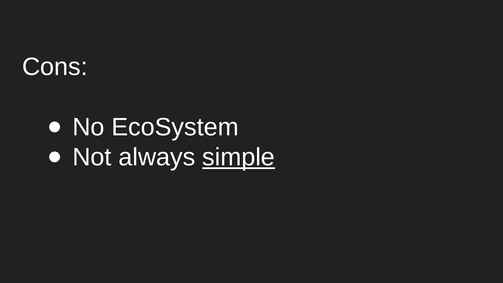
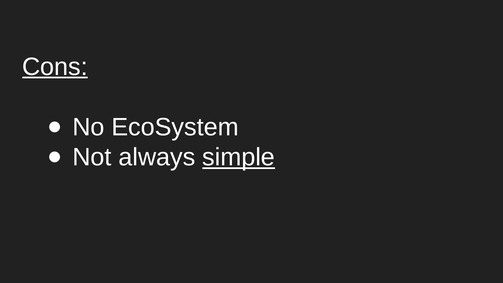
Cons underline: none -> present
